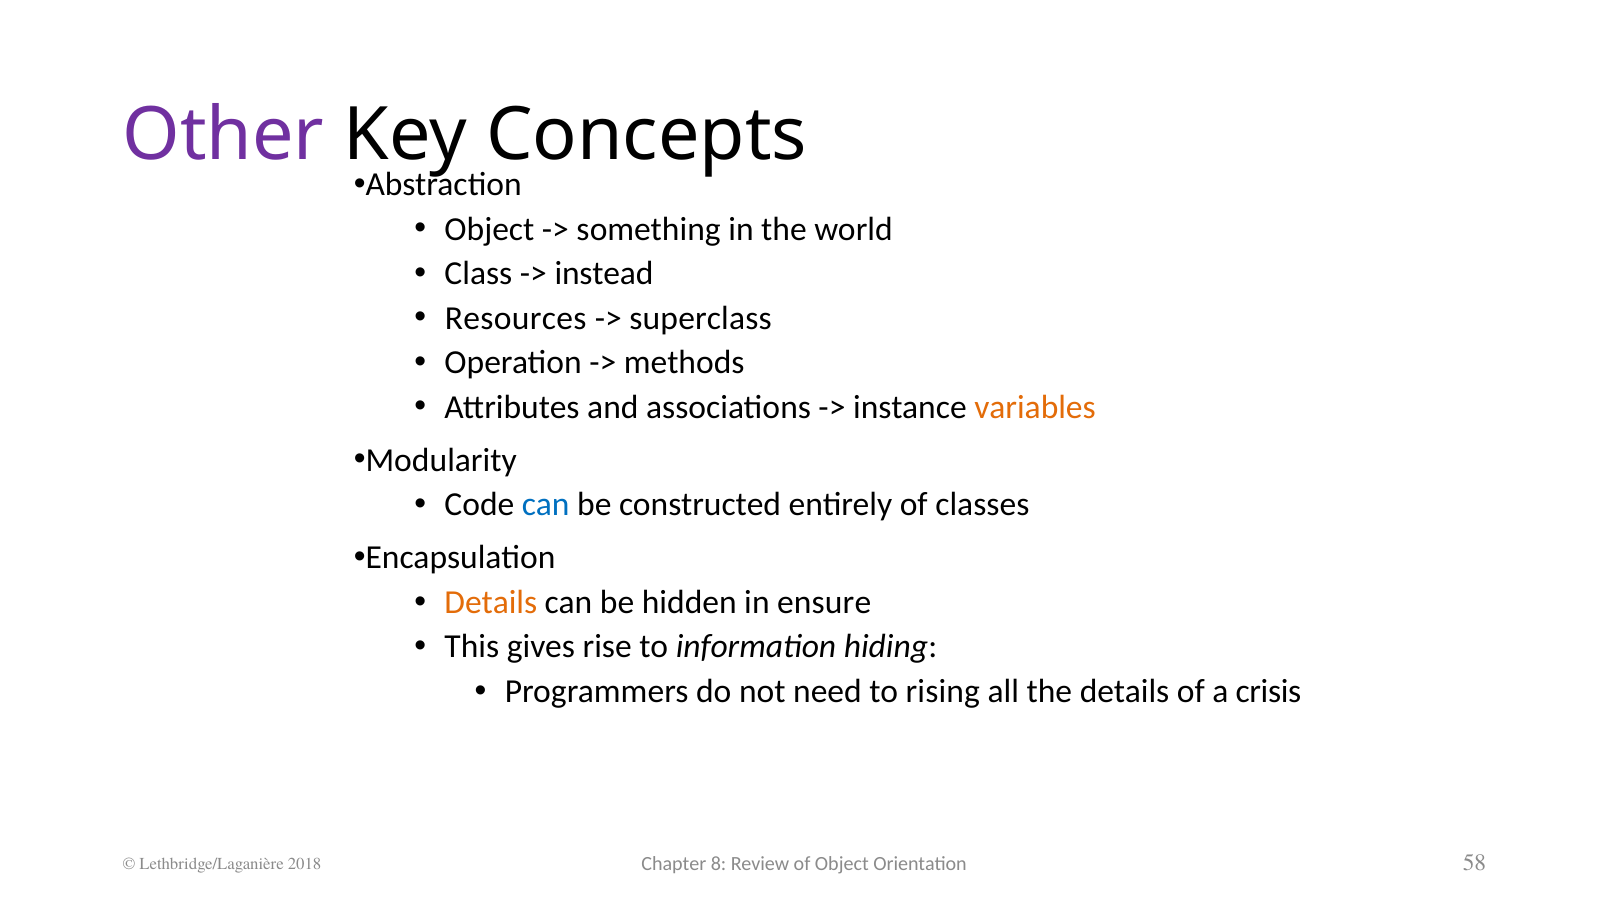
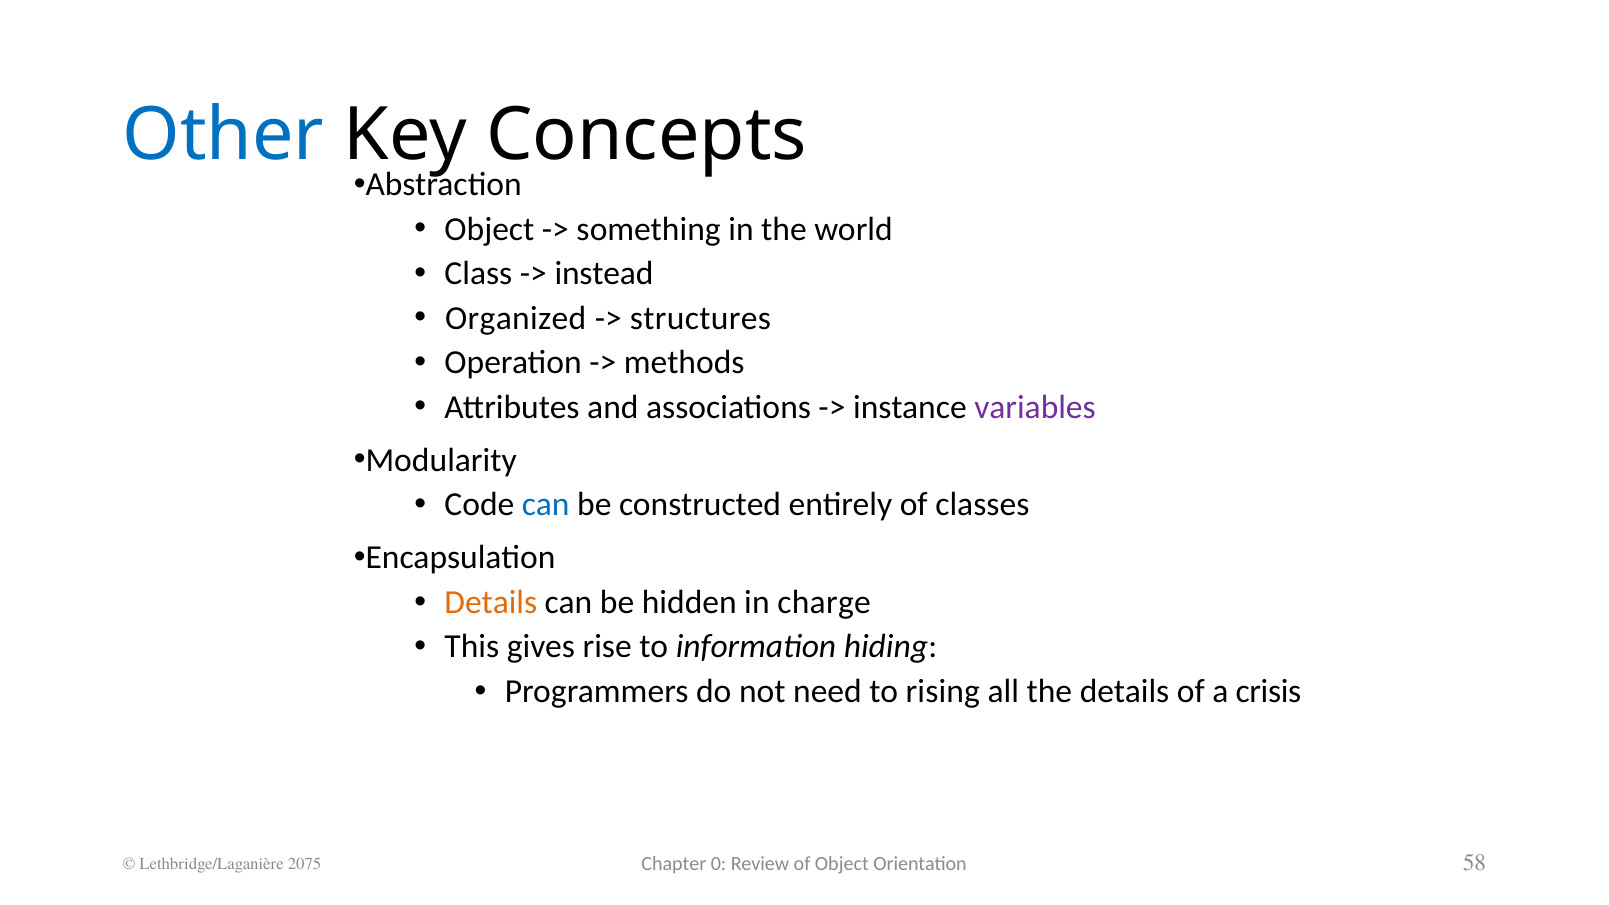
Other colour: purple -> blue
Resources: Resources -> Organized
superclass: superclass -> structures
variables colour: orange -> purple
ensure: ensure -> charge
2018: 2018 -> 2075
8: 8 -> 0
